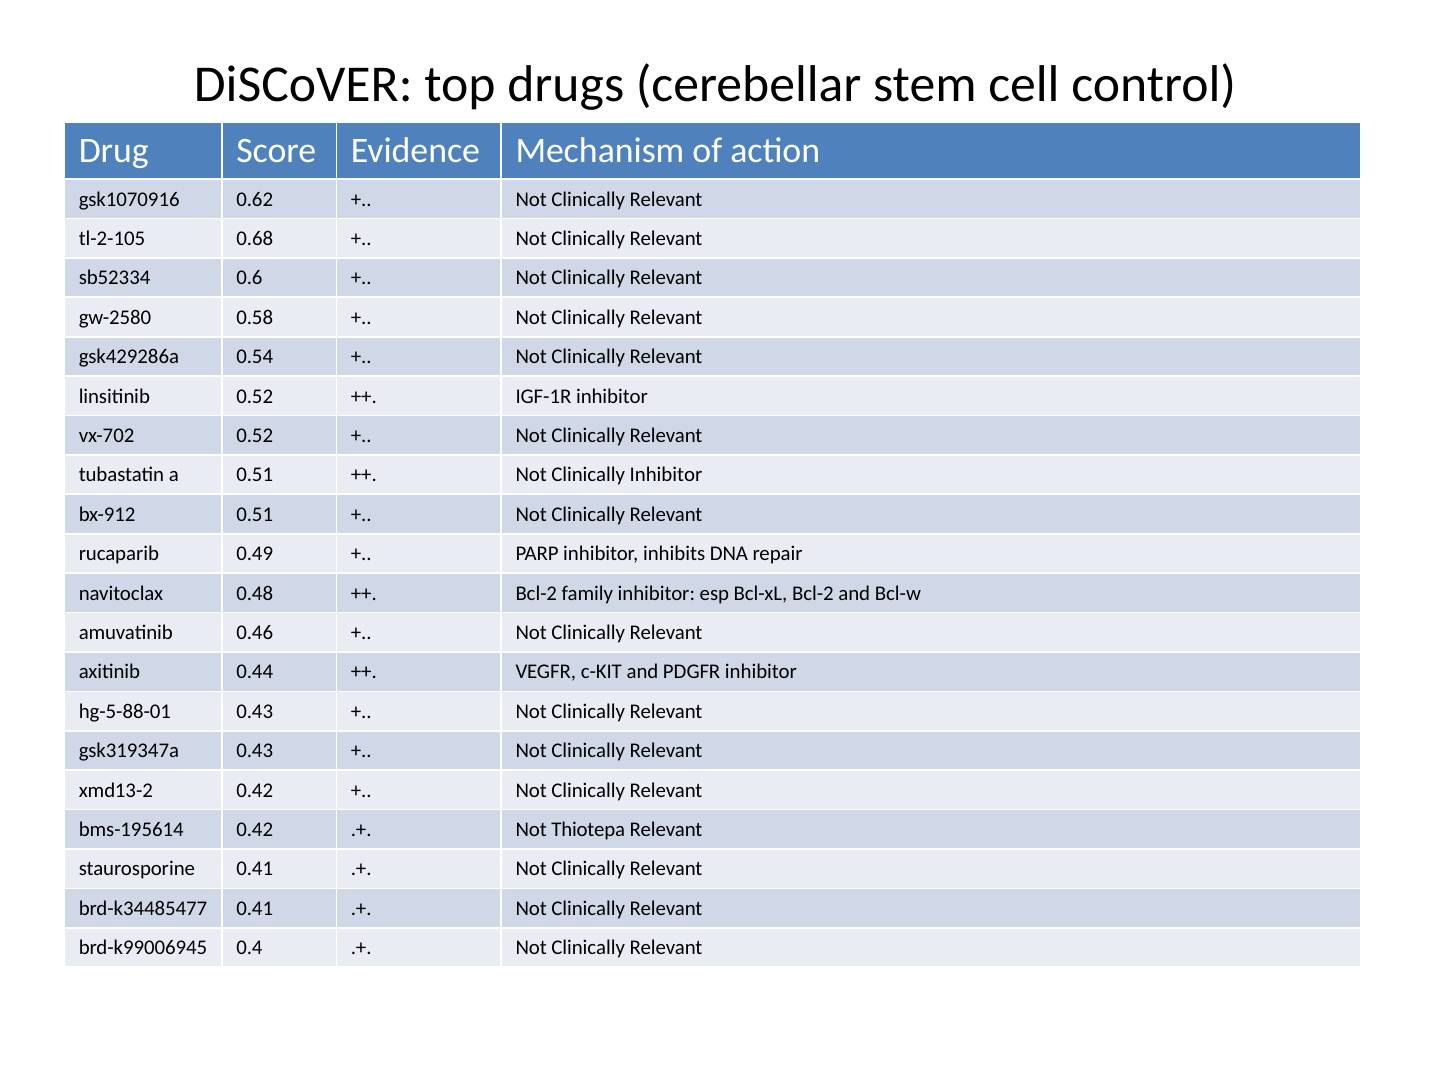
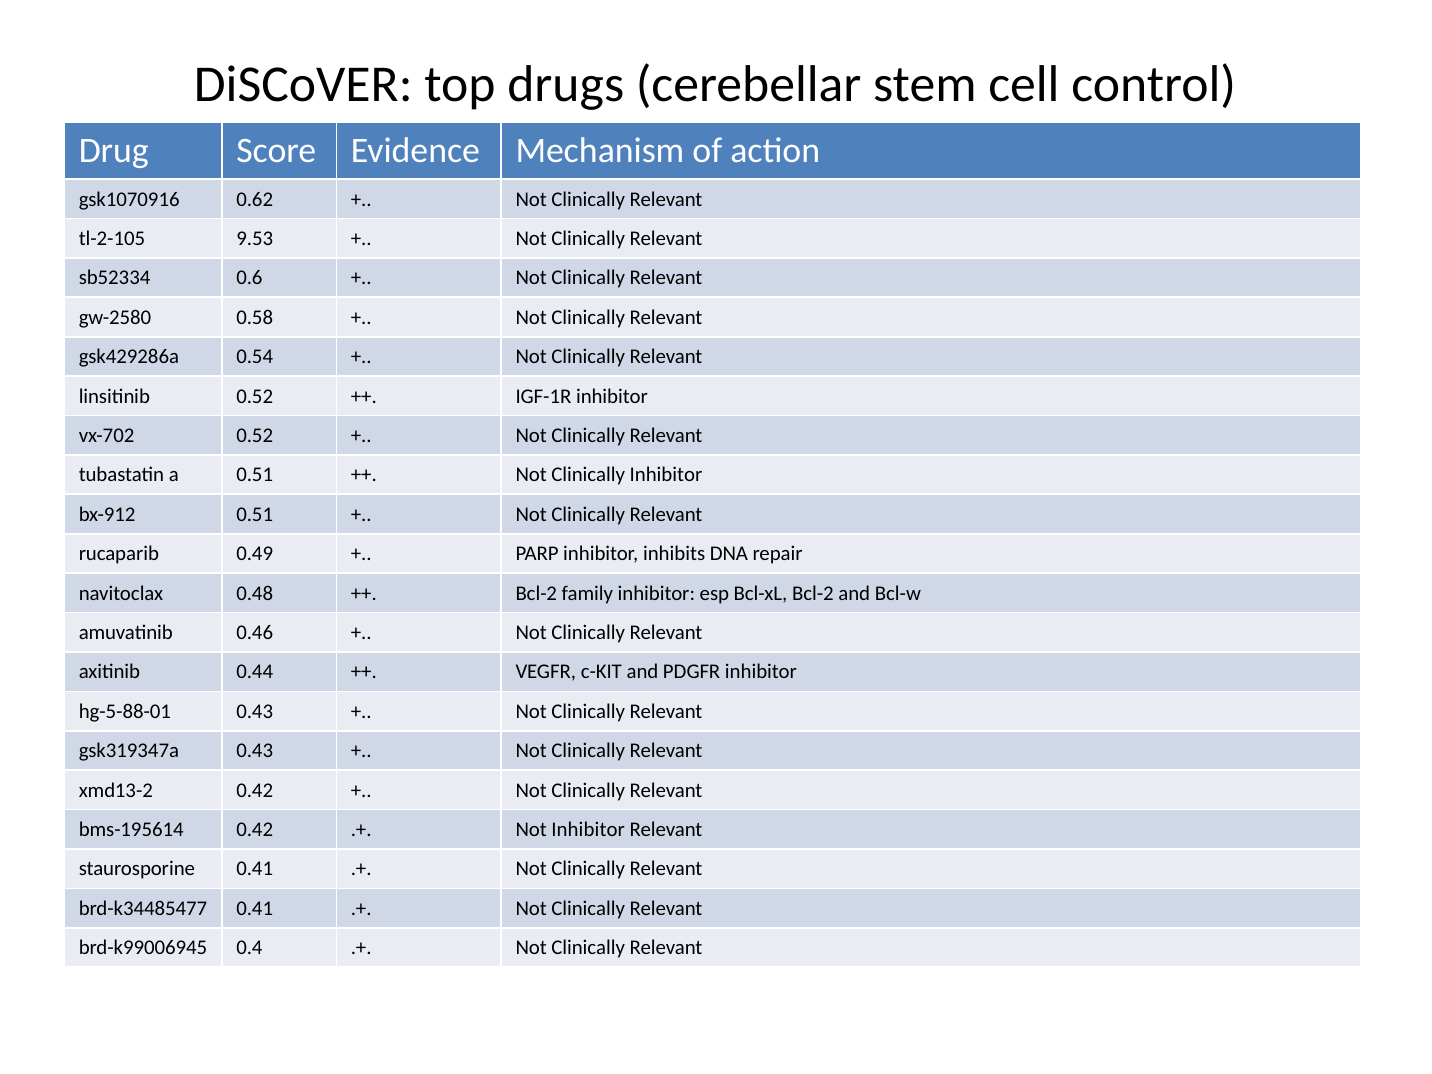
0.68: 0.68 -> 9.53
Not Thiotepa: Thiotepa -> Inhibitor
